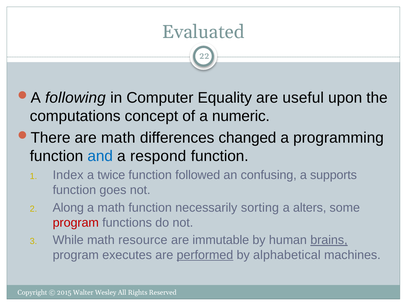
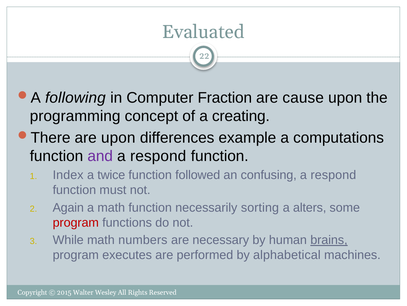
Equality: Equality -> Fraction
useful: useful -> cause
computations: computations -> programming
numeric: numeric -> creating
are math: math -> upon
changed: changed -> example
programming: programming -> computations
and colour: blue -> purple
supports at (334, 175): supports -> respond
goes: goes -> must
Along: Along -> Again
resource: resource -> numbers
immutable: immutable -> necessary
performed underline: present -> none
